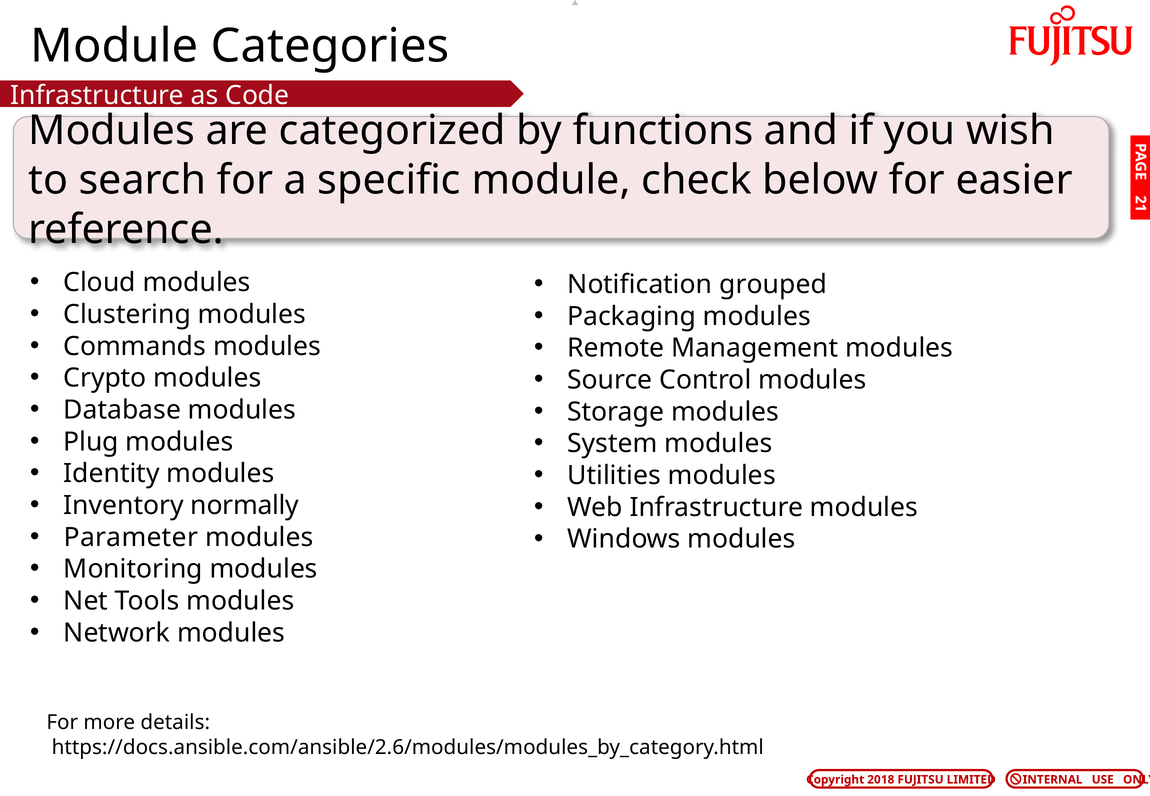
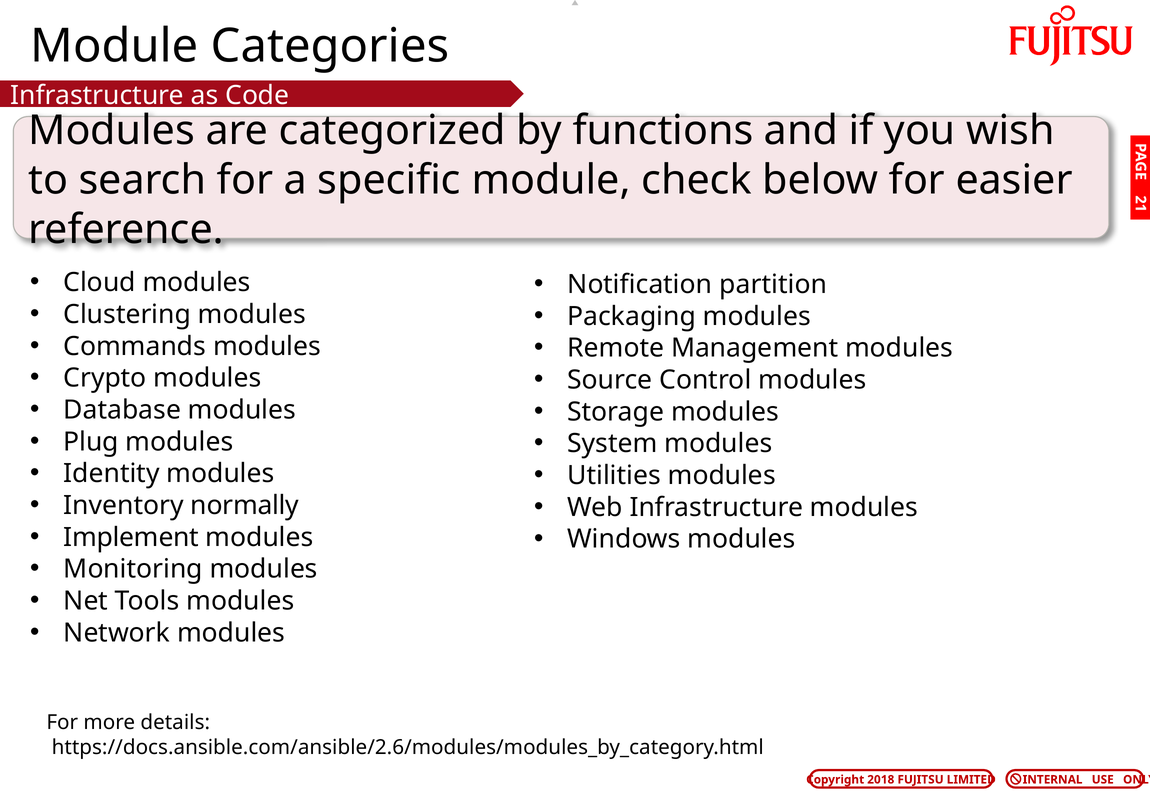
grouped: grouped -> partition
Parameter: Parameter -> Implement
